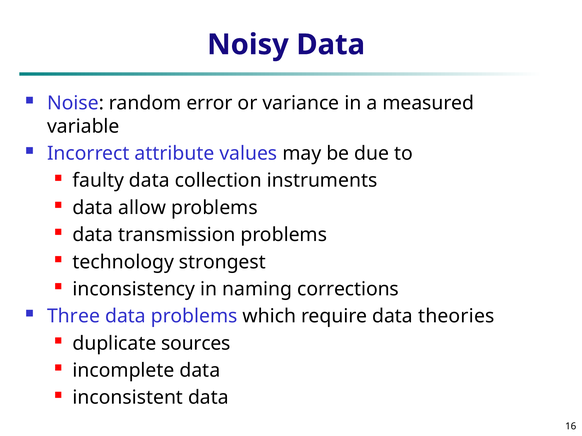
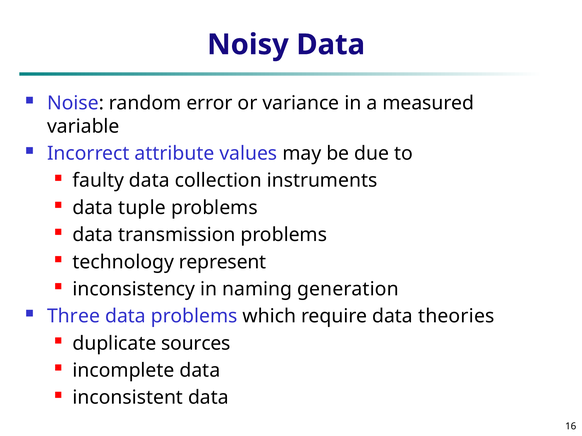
allow: allow -> tuple
strongest: strongest -> represent
corrections: corrections -> generation
